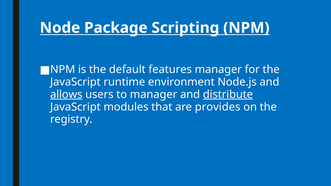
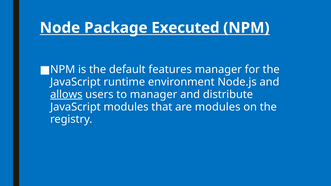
Scripting: Scripting -> Executed
distribute underline: present -> none
are provides: provides -> modules
